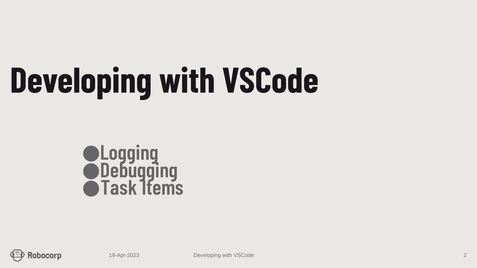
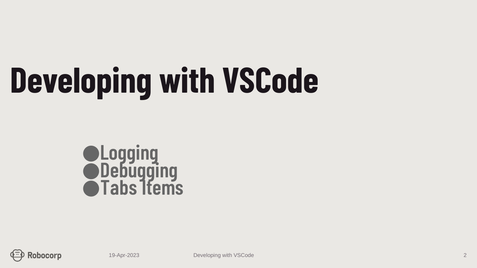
Task: Task -> Tabs
